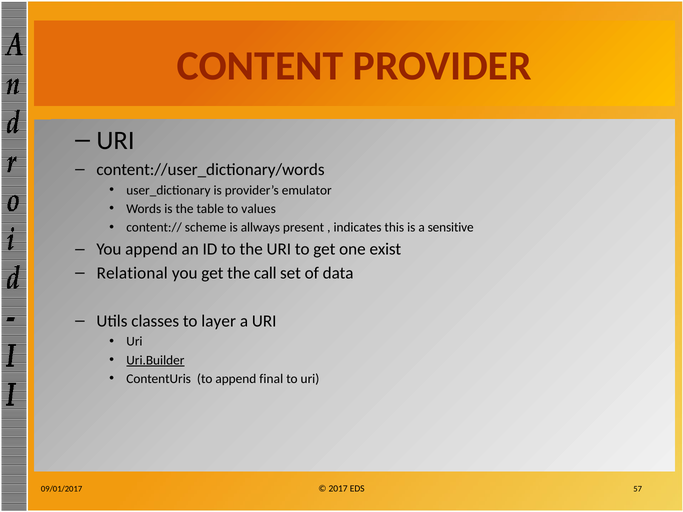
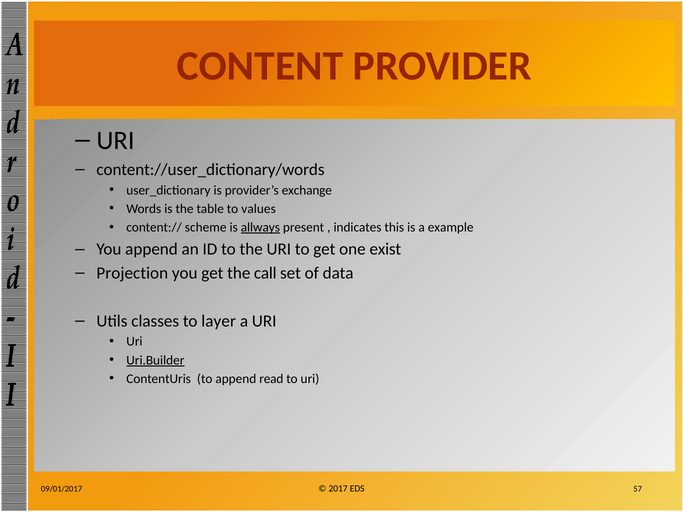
emulator: emulator -> exchange
allways underline: none -> present
sensitive: sensitive -> example
Relational: Relational -> Projection
final: final -> read
